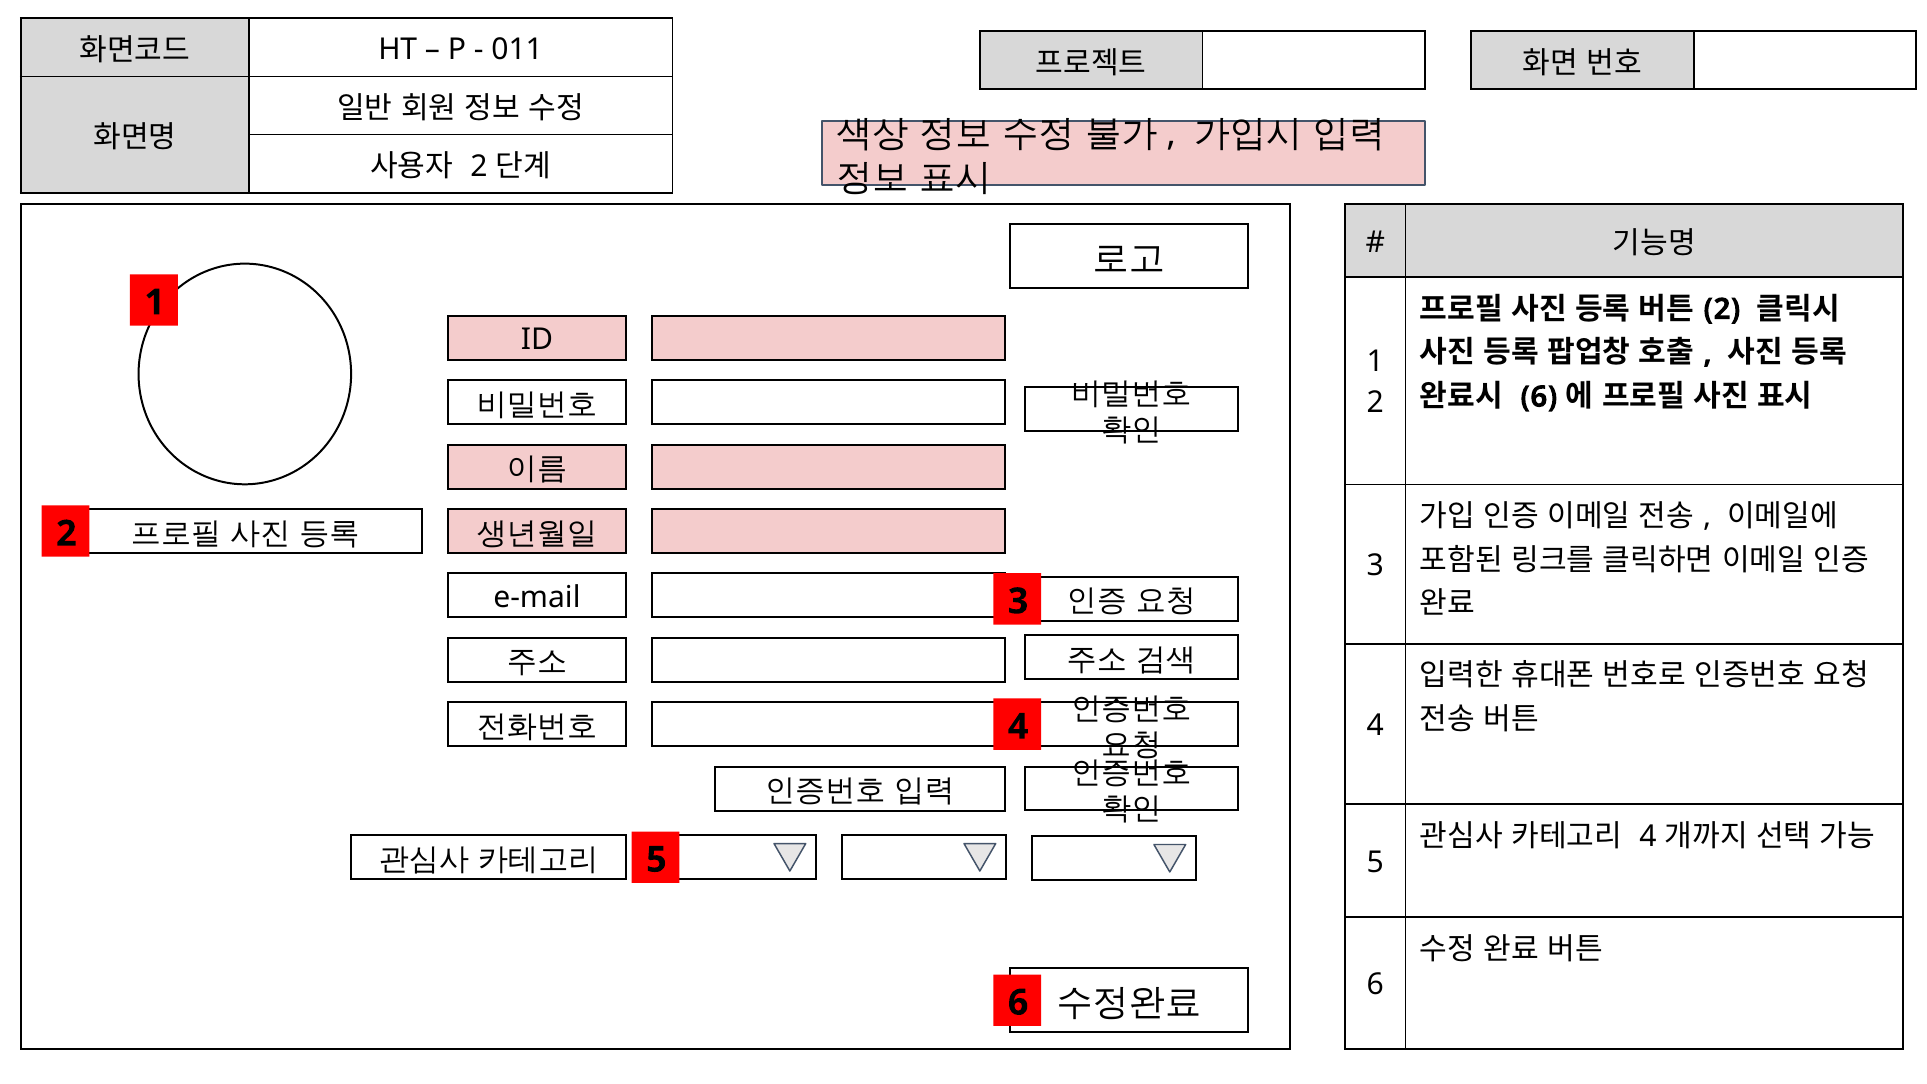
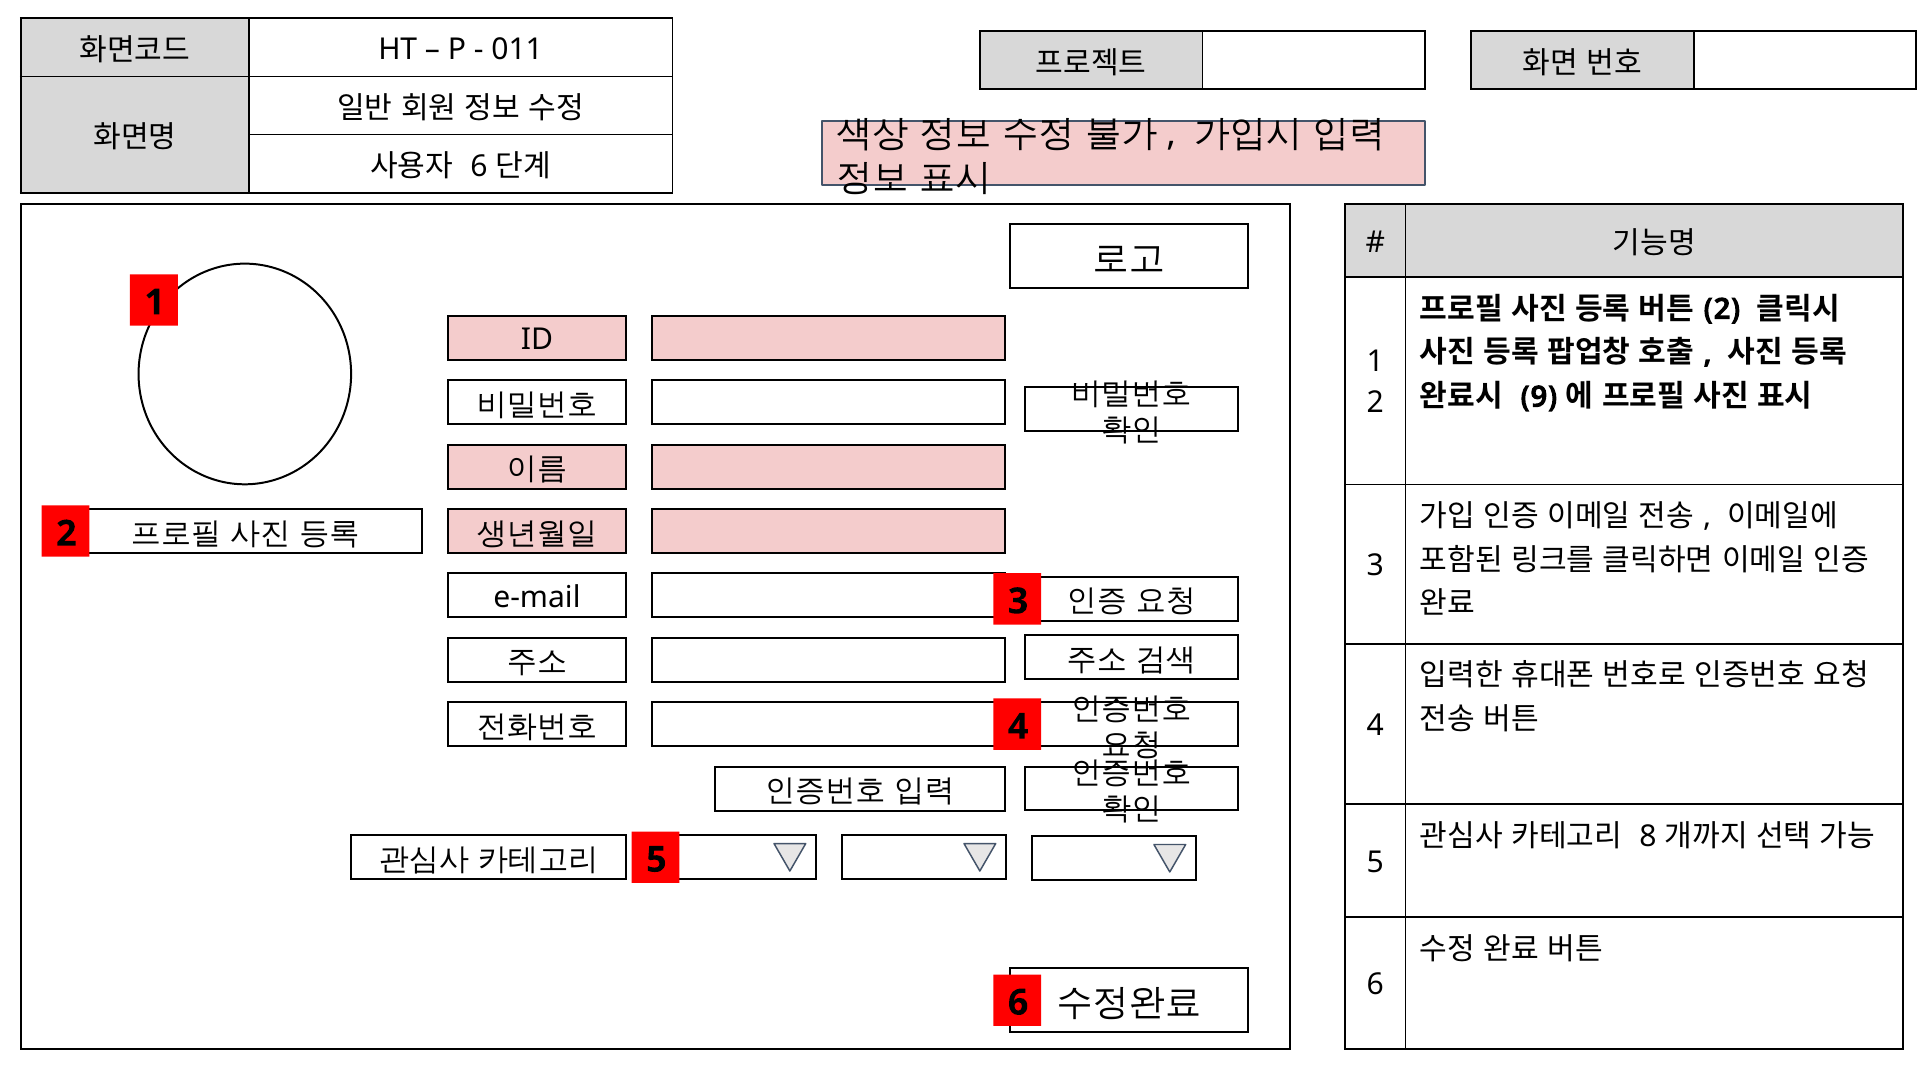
2 at (479, 167): 2 -> 6
6 at (1539, 397): 6 -> 9
4 at (1648, 836): 4 -> 8
